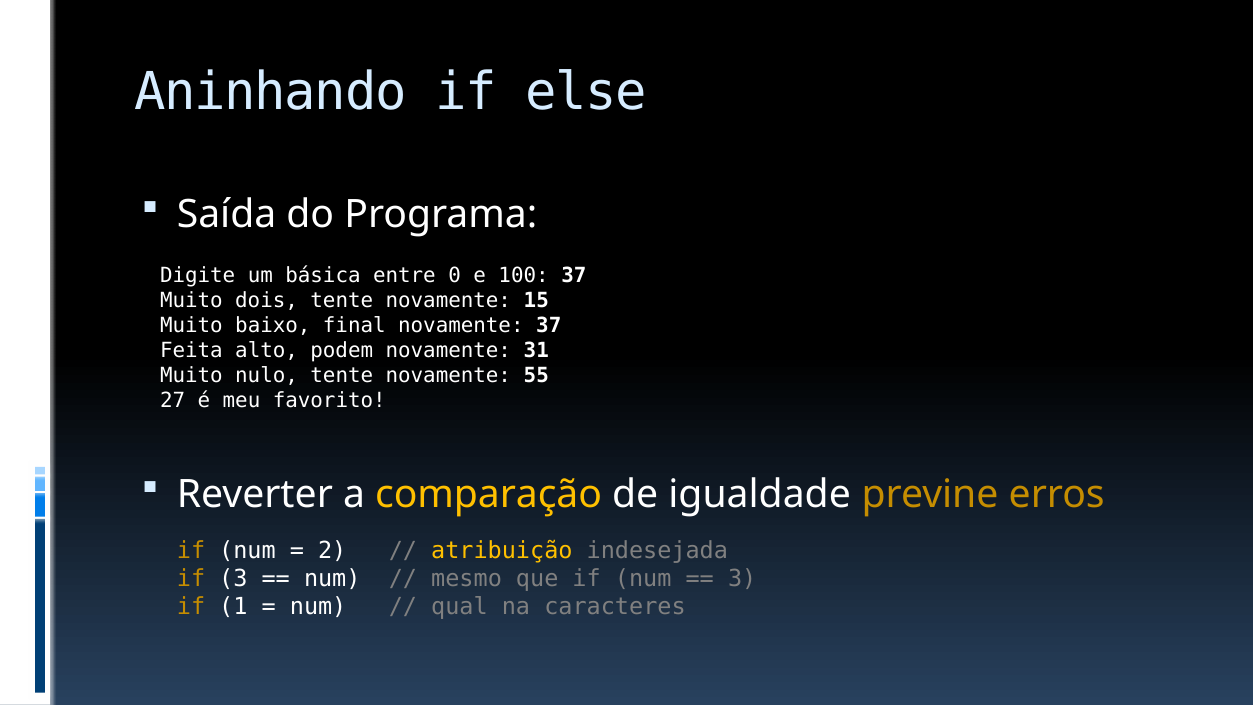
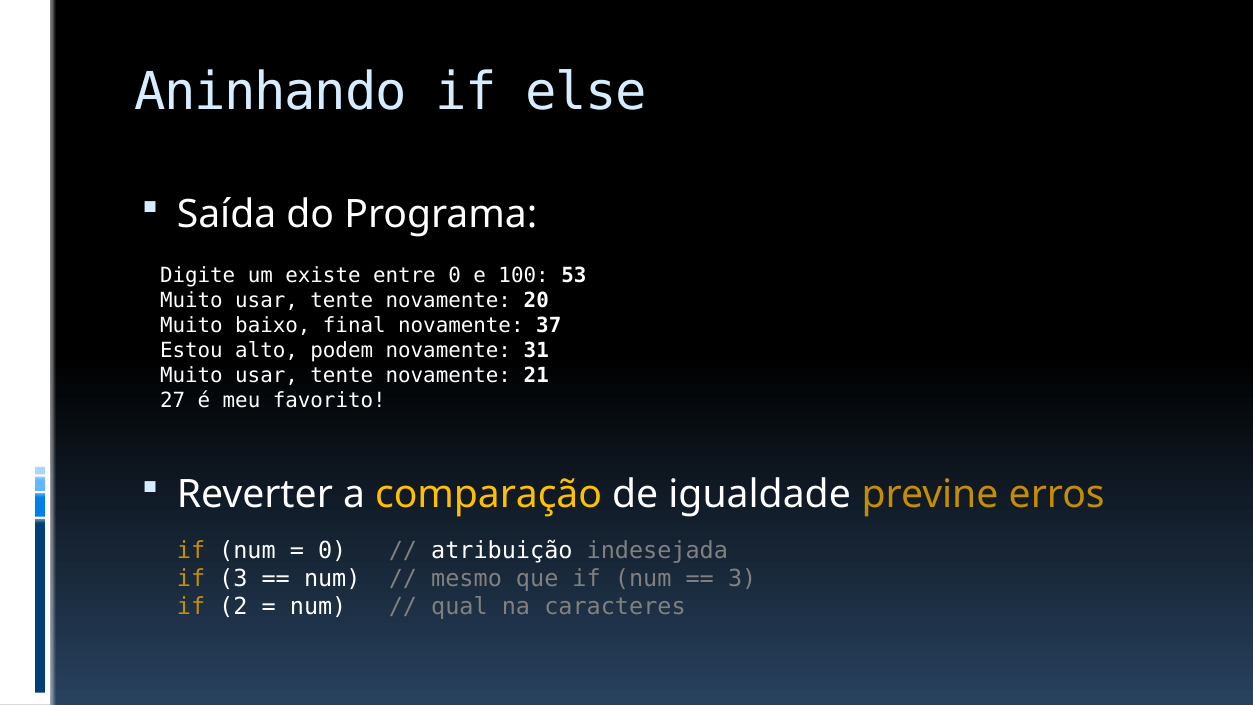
básica: básica -> existe
100 37: 37 -> 53
dois at (267, 301): dois -> usar
15: 15 -> 20
Feita: Feita -> Estou
nulo at (267, 376): nulo -> usar
55: 55 -> 21
2 at (332, 550): 2 -> 0
atribuição colour: yellow -> white
1: 1 -> 2
